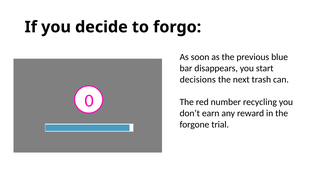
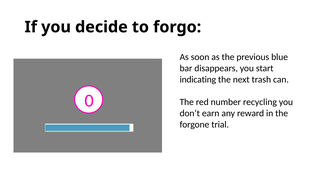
decisions: decisions -> indicating
